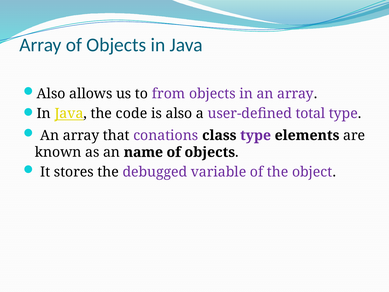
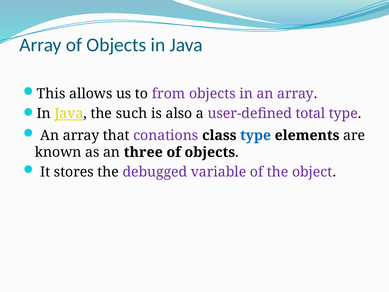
Also at (51, 94): Also -> This
code: code -> such
type at (256, 135) colour: purple -> blue
name: name -> three
